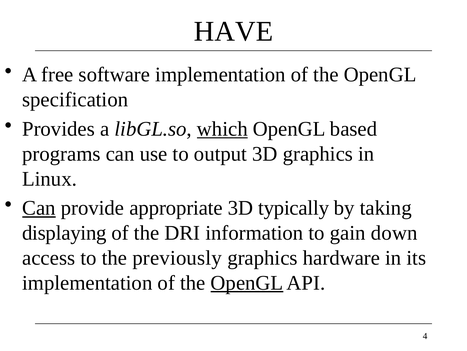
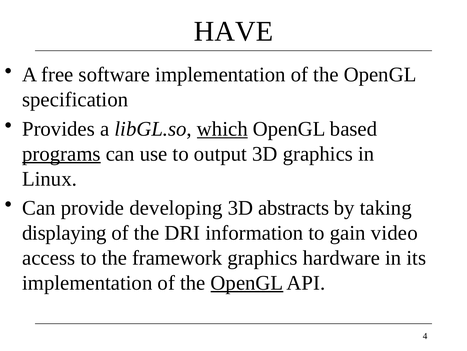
programs underline: none -> present
Can at (39, 207) underline: present -> none
appropriate: appropriate -> developing
typically: typically -> abstracts
down: down -> video
previously: previously -> framework
